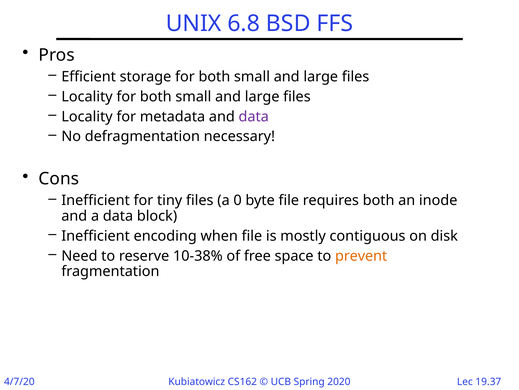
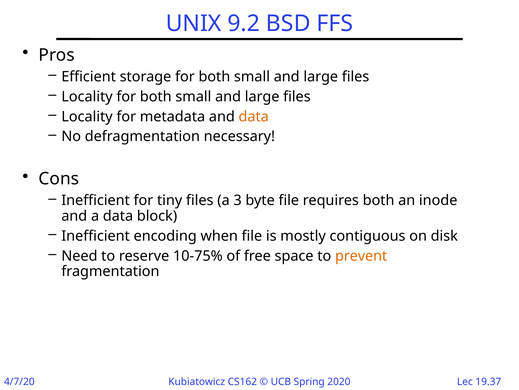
6.8: 6.8 -> 9.2
data at (254, 116) colour: purple -> orange
0: 0 -> 3
10-38%: 10-38% -> 10-75%
